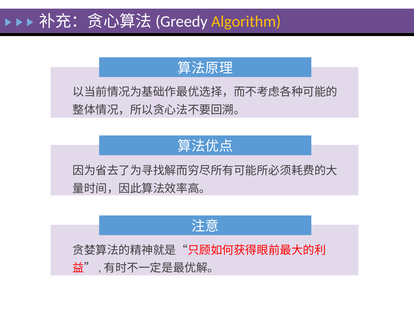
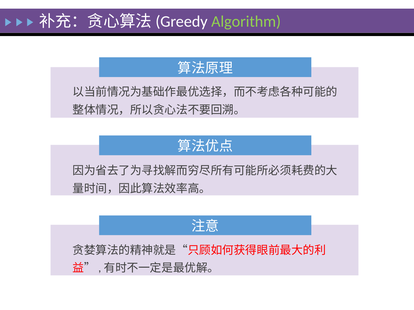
Algorithm colour: yellow -> light green
